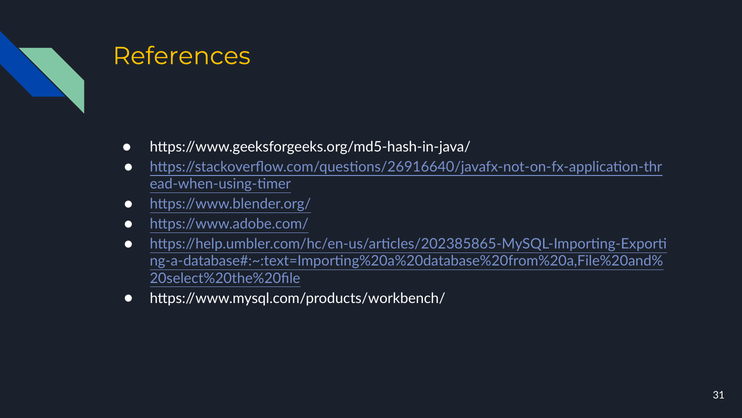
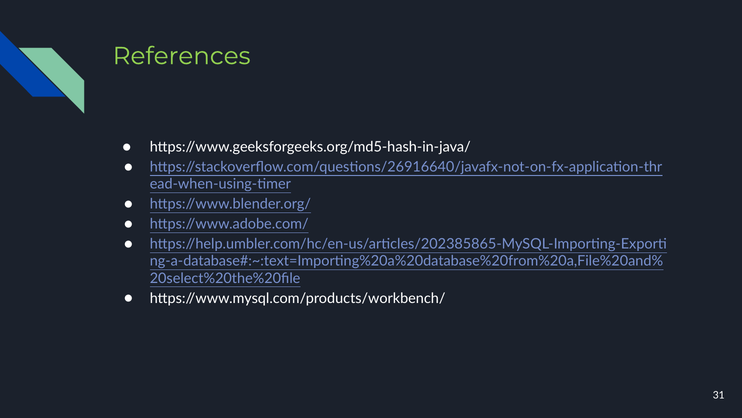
References colour: yellow -> light green
